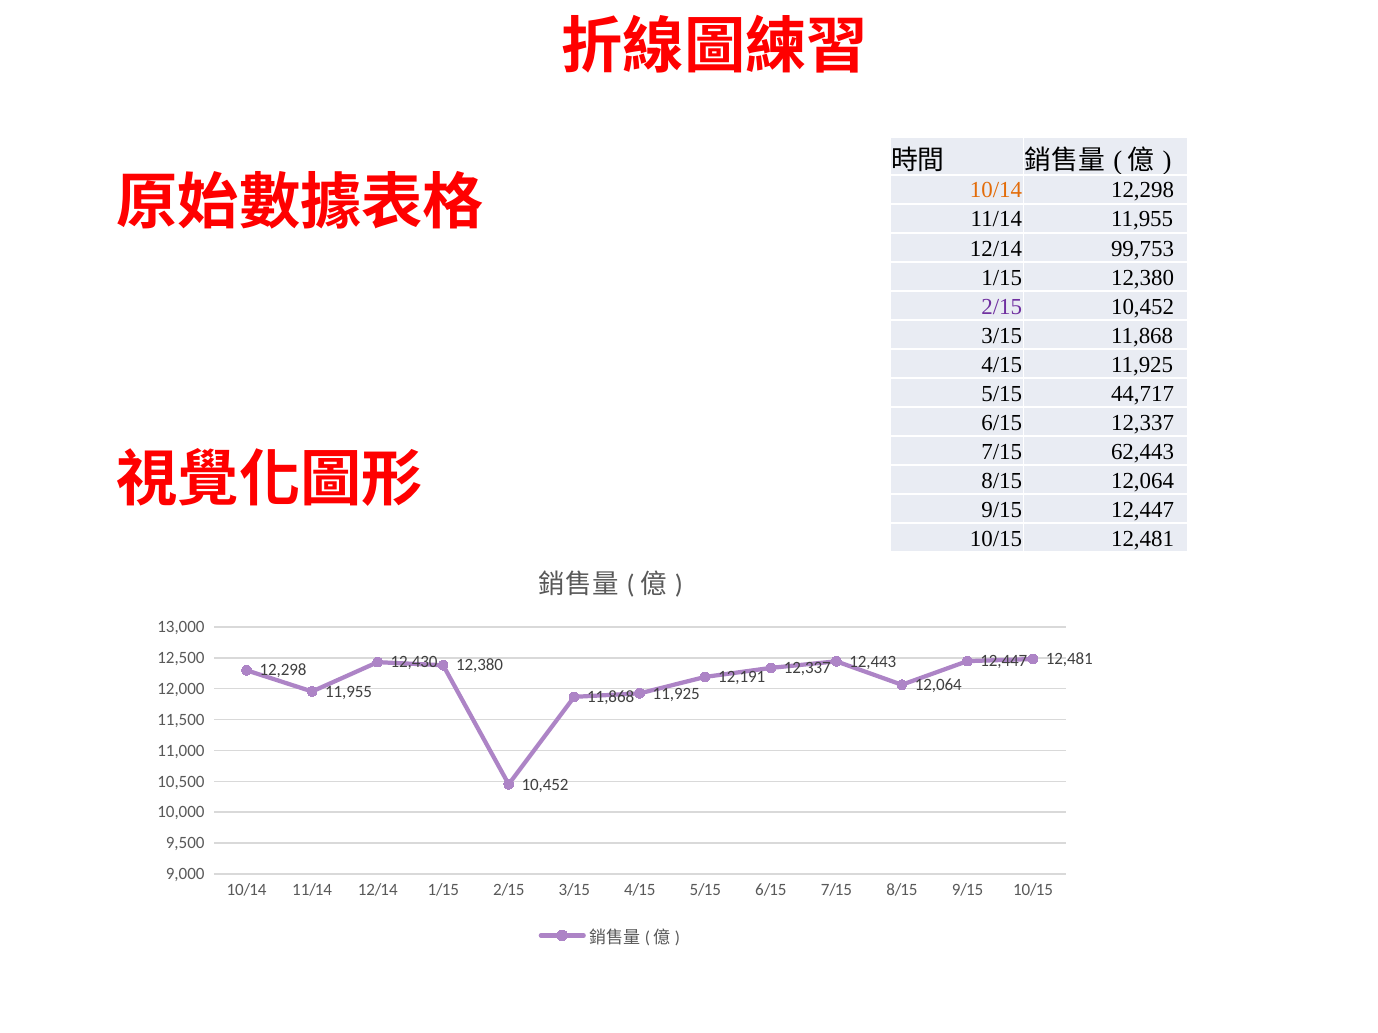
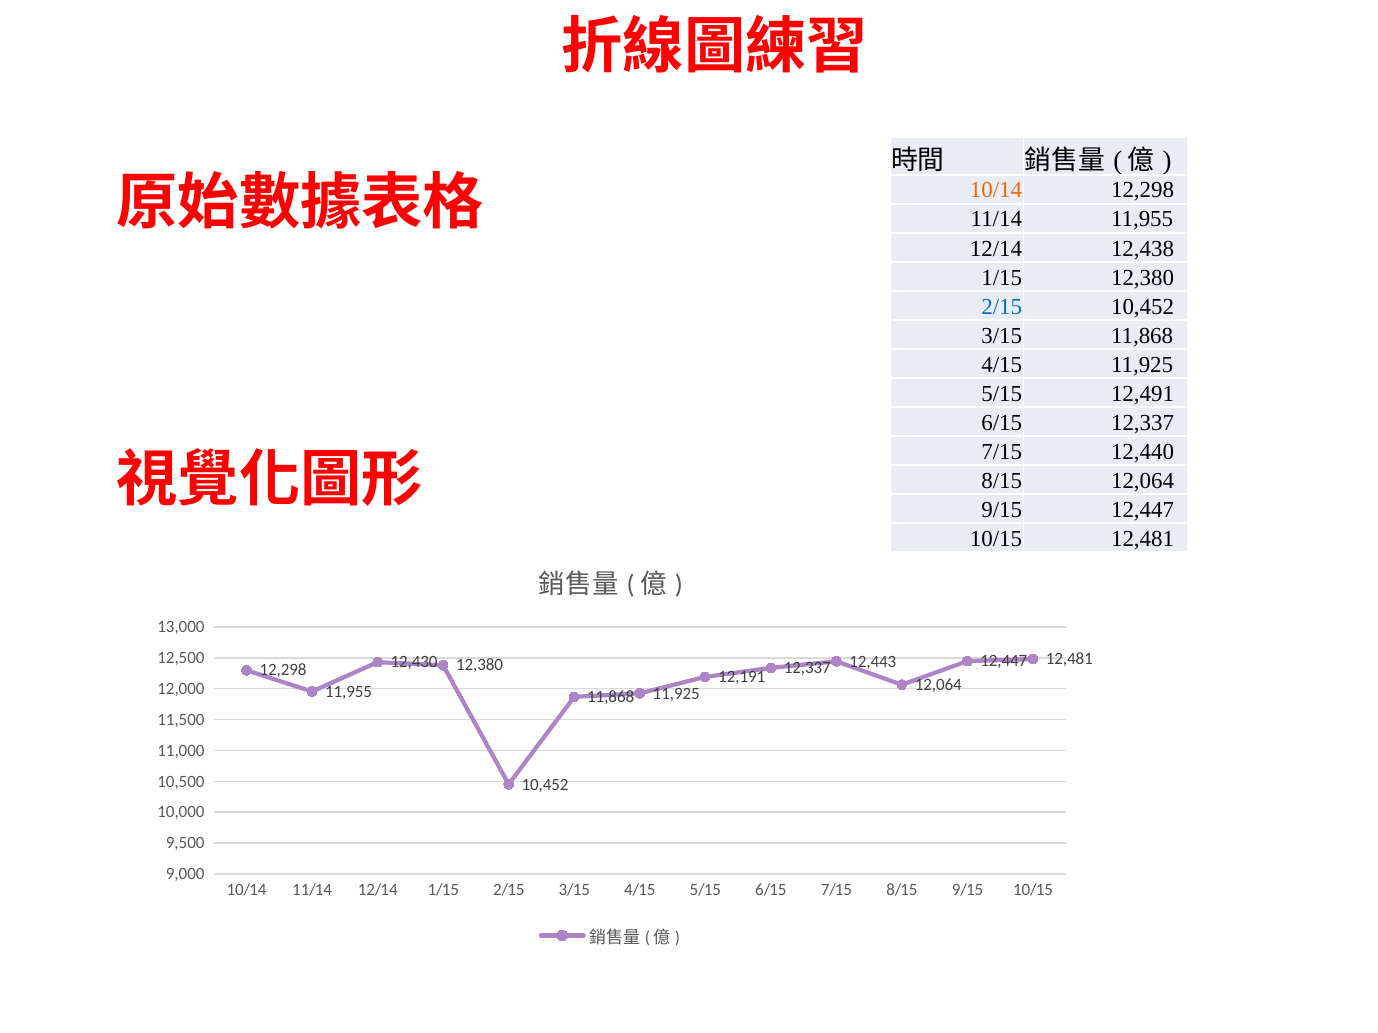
99,753: 99,753 -> 12,438
2/15 at (1002, 307) colour: purple -> blue
44,717: 44,717 -> 12,491
62,443: 62,443 -> 12,440
